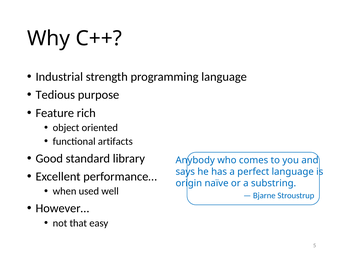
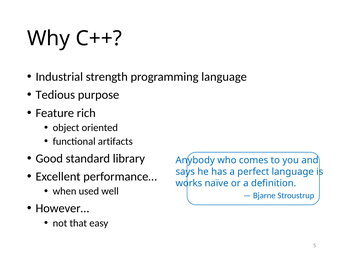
origin: origin -> works
substring: substring -> definition
